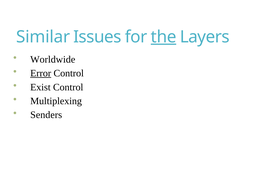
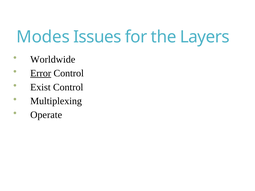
Similar: Similar -> Modes
the underline: present -> none
Senders: Senders -> Operate
